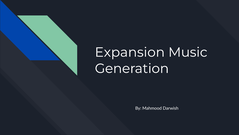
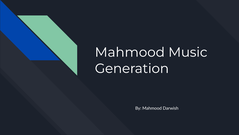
Expansion at (130, 52): Expansion -> Mahmood
